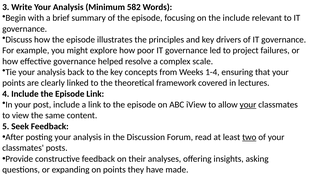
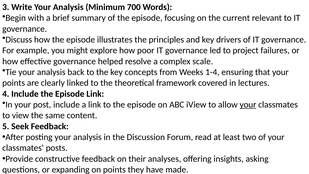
582: 582 -> 700
the include: include -> current
two underline: present -> none
